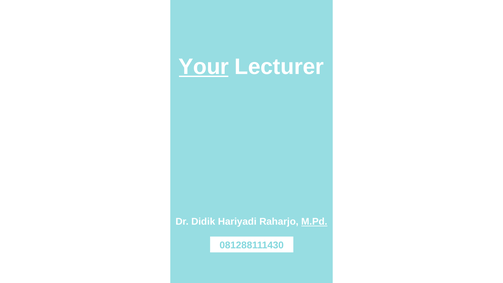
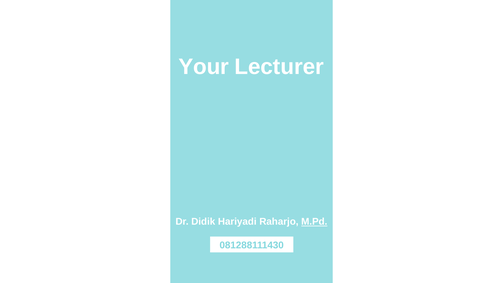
Your underline: present -> none
